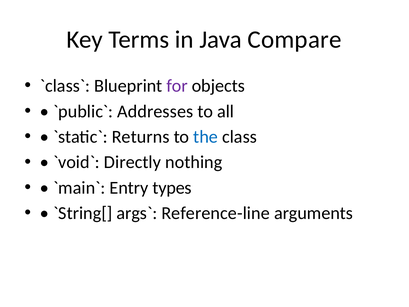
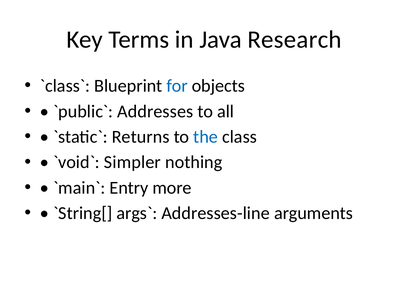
Compare: Compare -> Research
for colour: purple -> blue
Directly: Directly -> Simpler
types: types -> more
Reference-line: Reference-line -> Addresses-line
